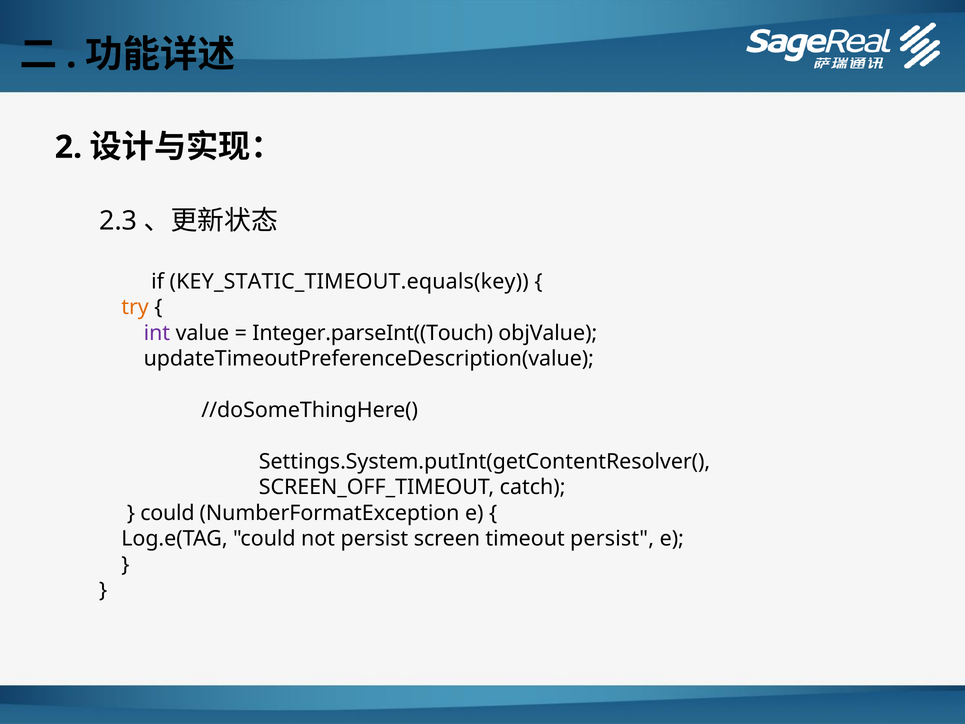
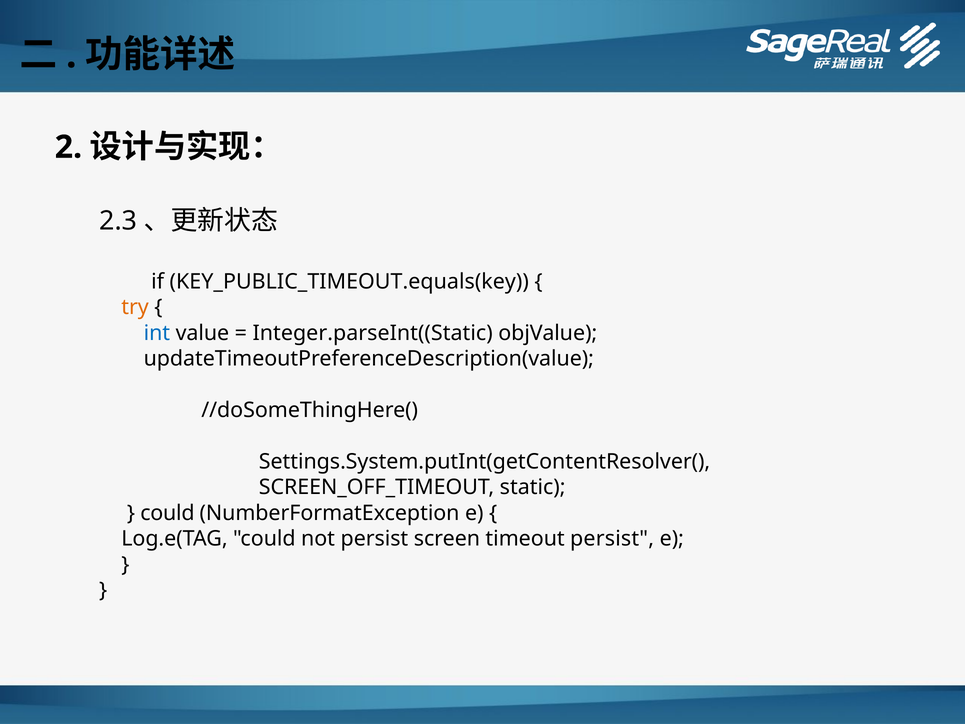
KEY_STATIC_TIMEOUT.equals(key: KEY_STATIC_TIMEOUT.equals(key -> KEY_PUBLIC_TIMEOUT.equals(key
int colour: purple -> blue
Integer.parseInt((Touch: Integer.parseInt((Touch -> Integer.parseInt((Static
catch: catch -> static
